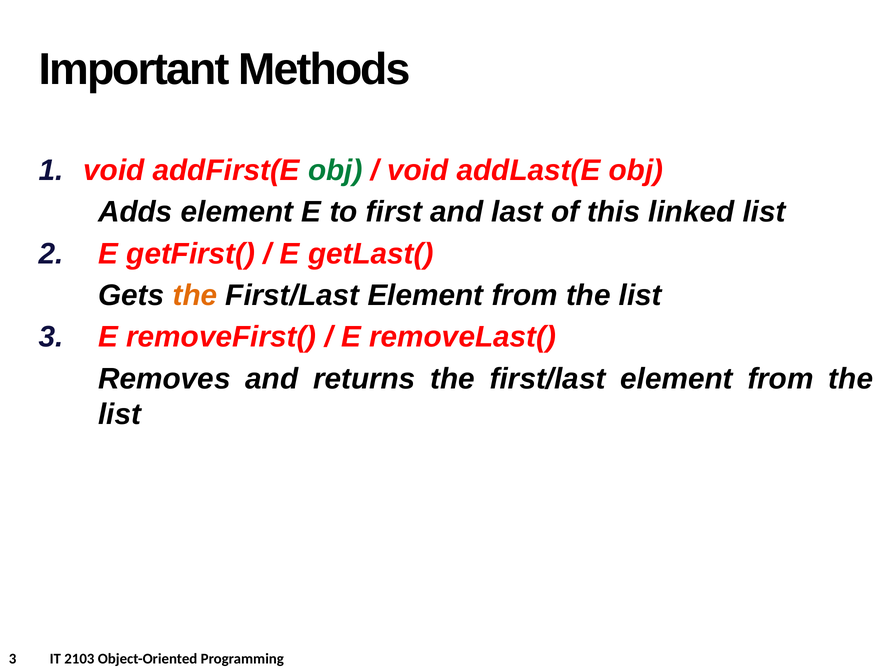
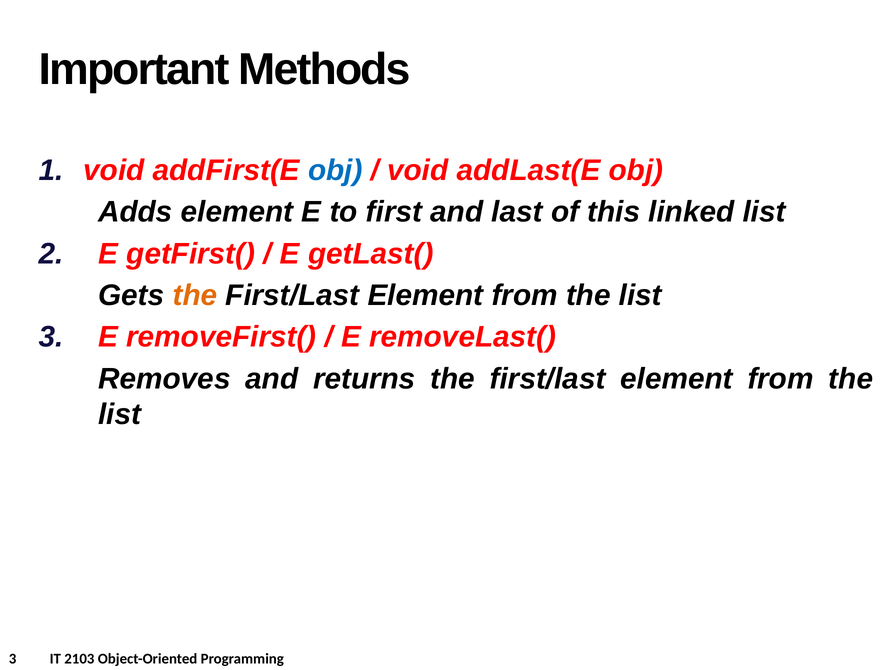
obj at (335, 170) colour: green -> blue
